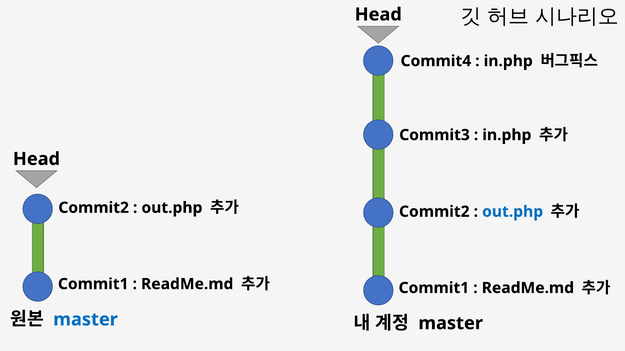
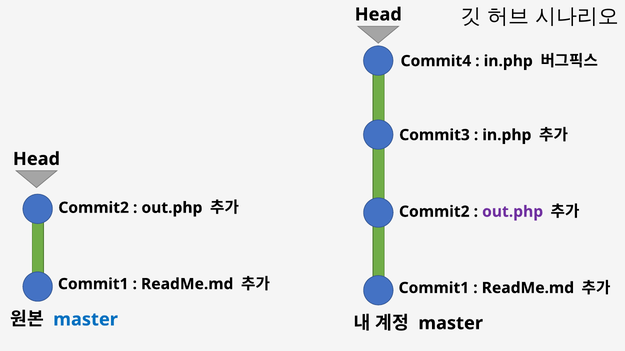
out.php at (513, 212) colour: blue -> purple
